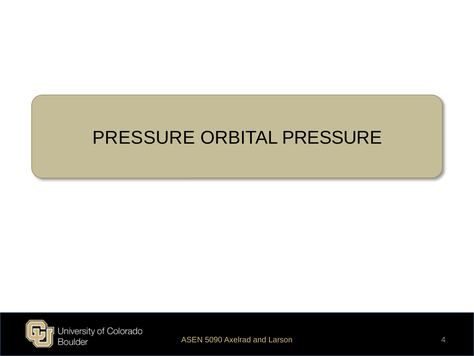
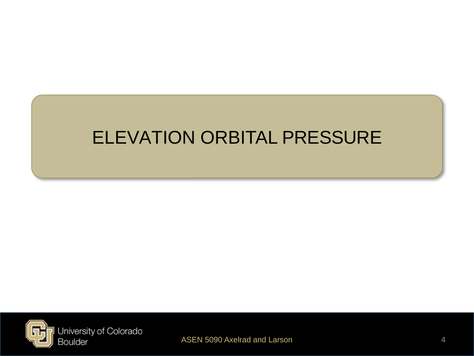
PRESSURE at (144, 138): PRESSURE -> ELEVATION
